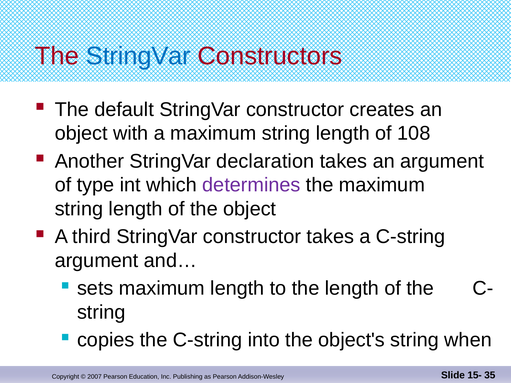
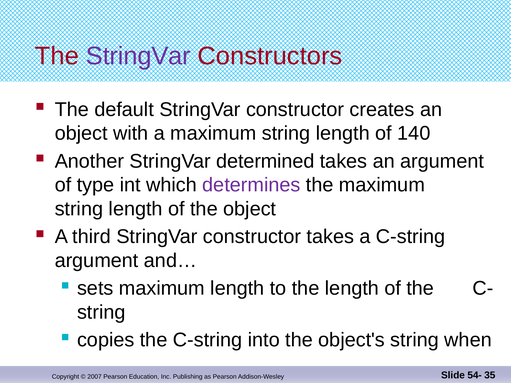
StringVar at (138, 56) colour: blue -> purple
108: 108 -> 140
declaration: declaration -> determined
15-: 15- -> 54-
